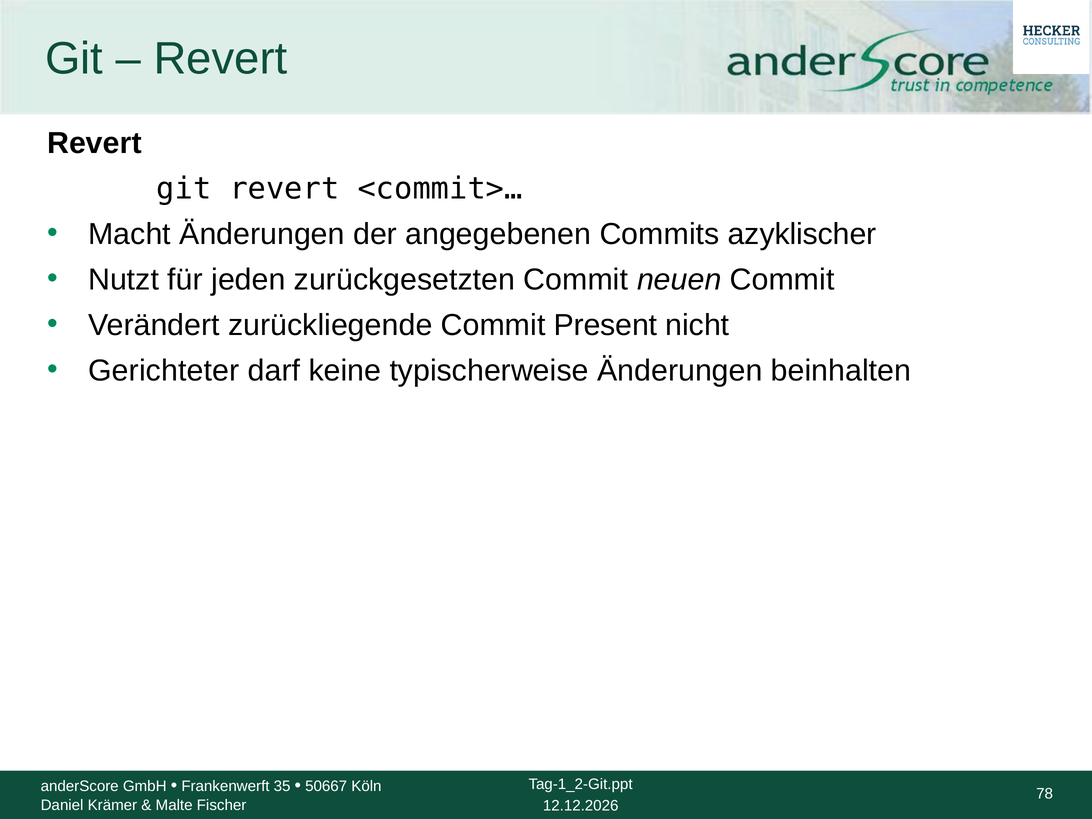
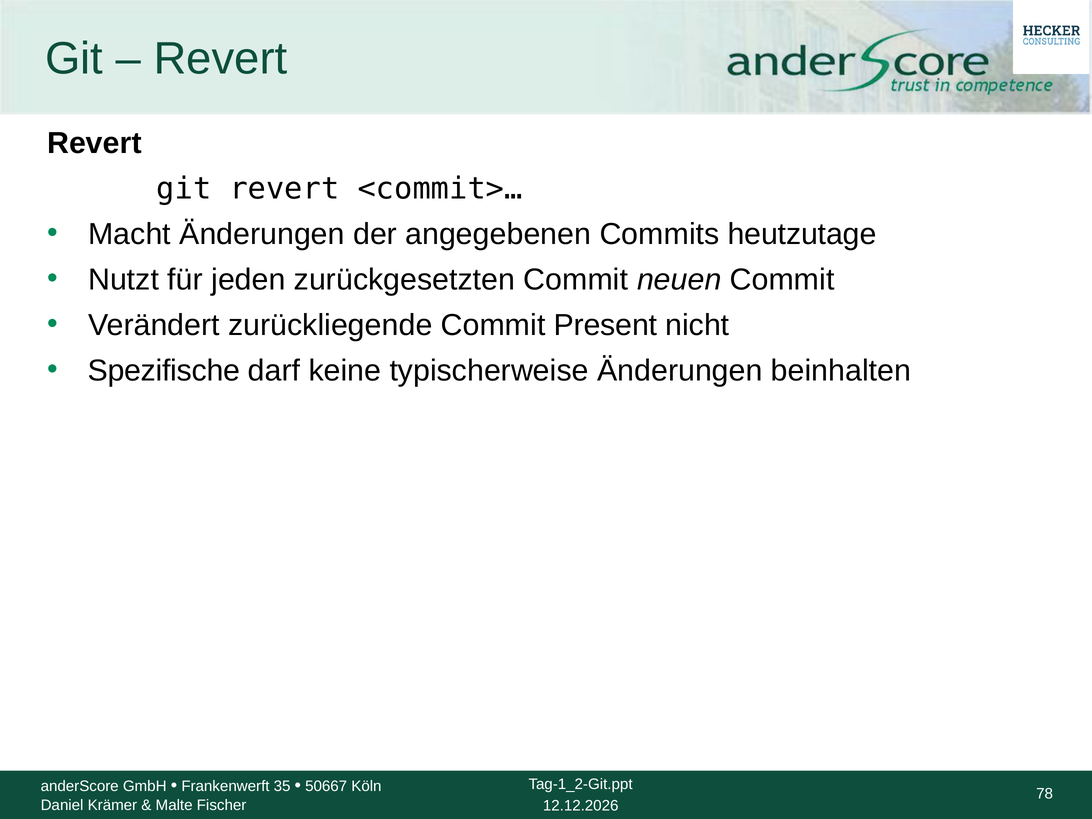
azyklischer: azyklischer -> heutzutage
Gerichteter: Gerichteter -> Spezifische
